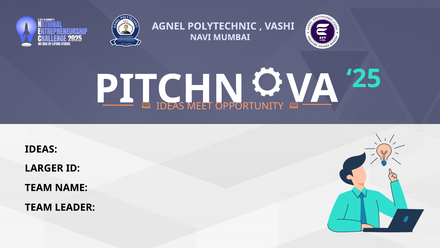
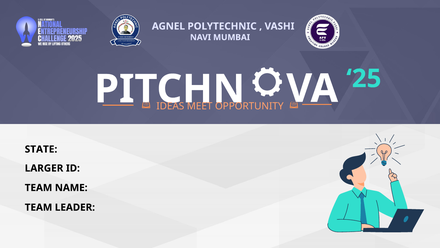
IDEAS at (41, 149): IDEAS -> STATE
